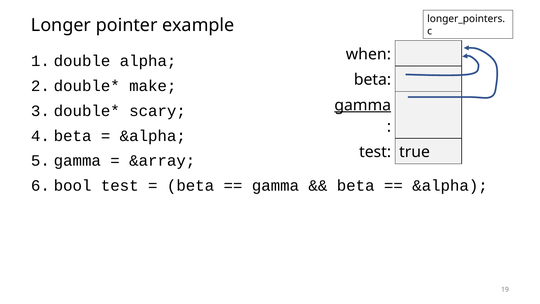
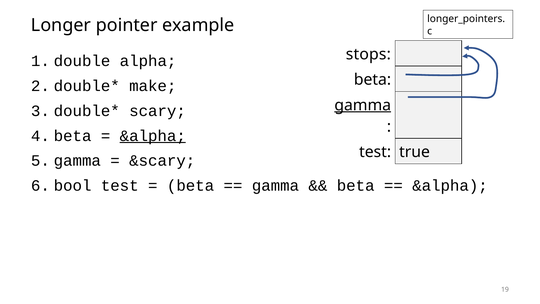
when: when -> stops
&alpha at (153, 136) underline: none -> present
&array: &array -> &scary
